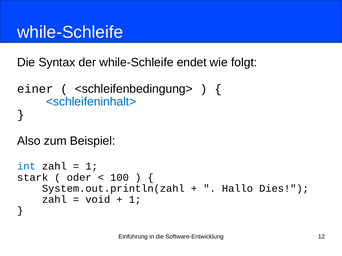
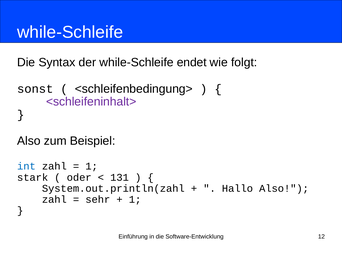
einer: einer -> sonst
<schleifeninhalt> colour: blue -> purple
100: 100 -> 131
Hallo Dies: Dies -> Also
void: void -> sehr
